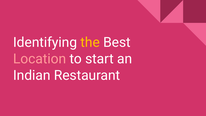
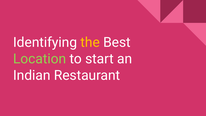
Location colour: pink -> light green
